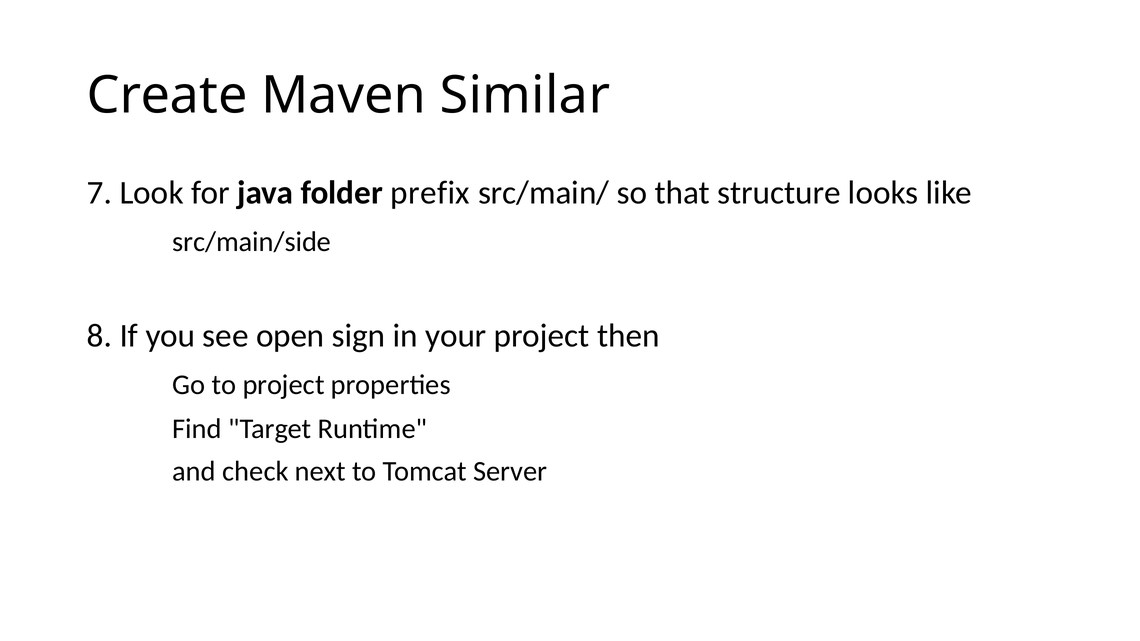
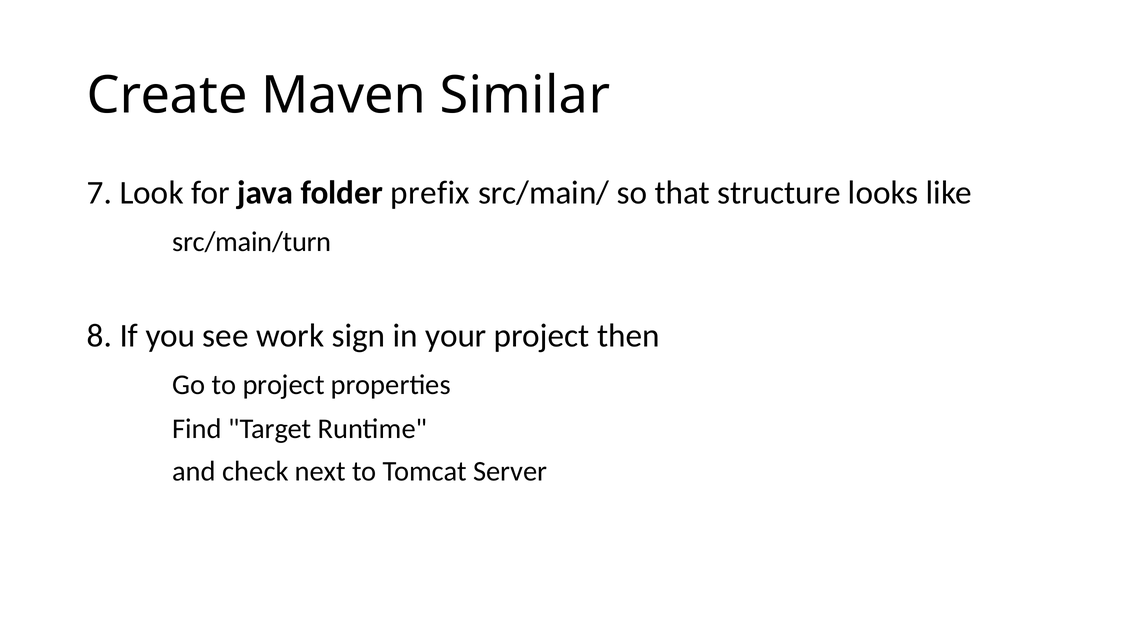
src/main/side: src/main/side -> src/main/turn
open: open -> work
